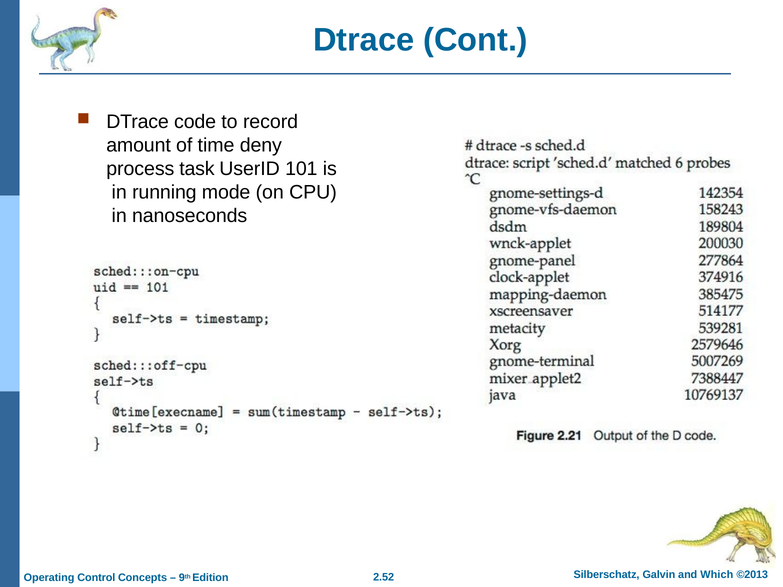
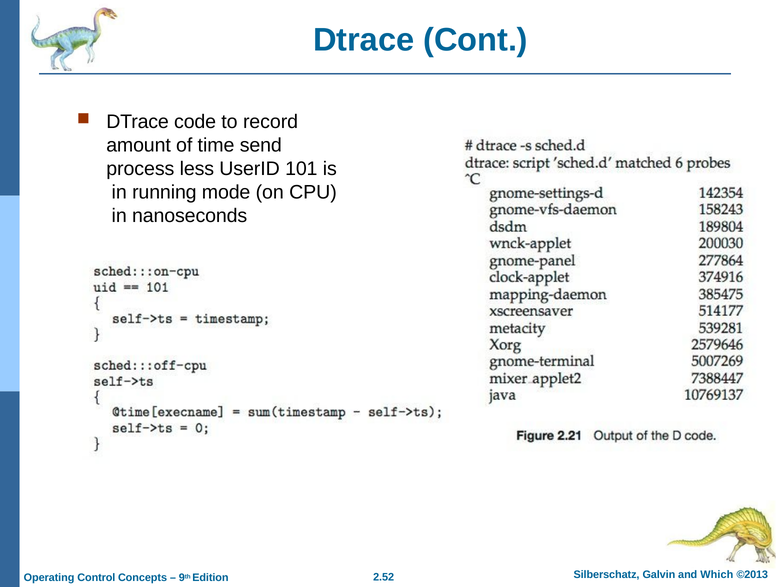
deny: deny -> send
task: task -> less
